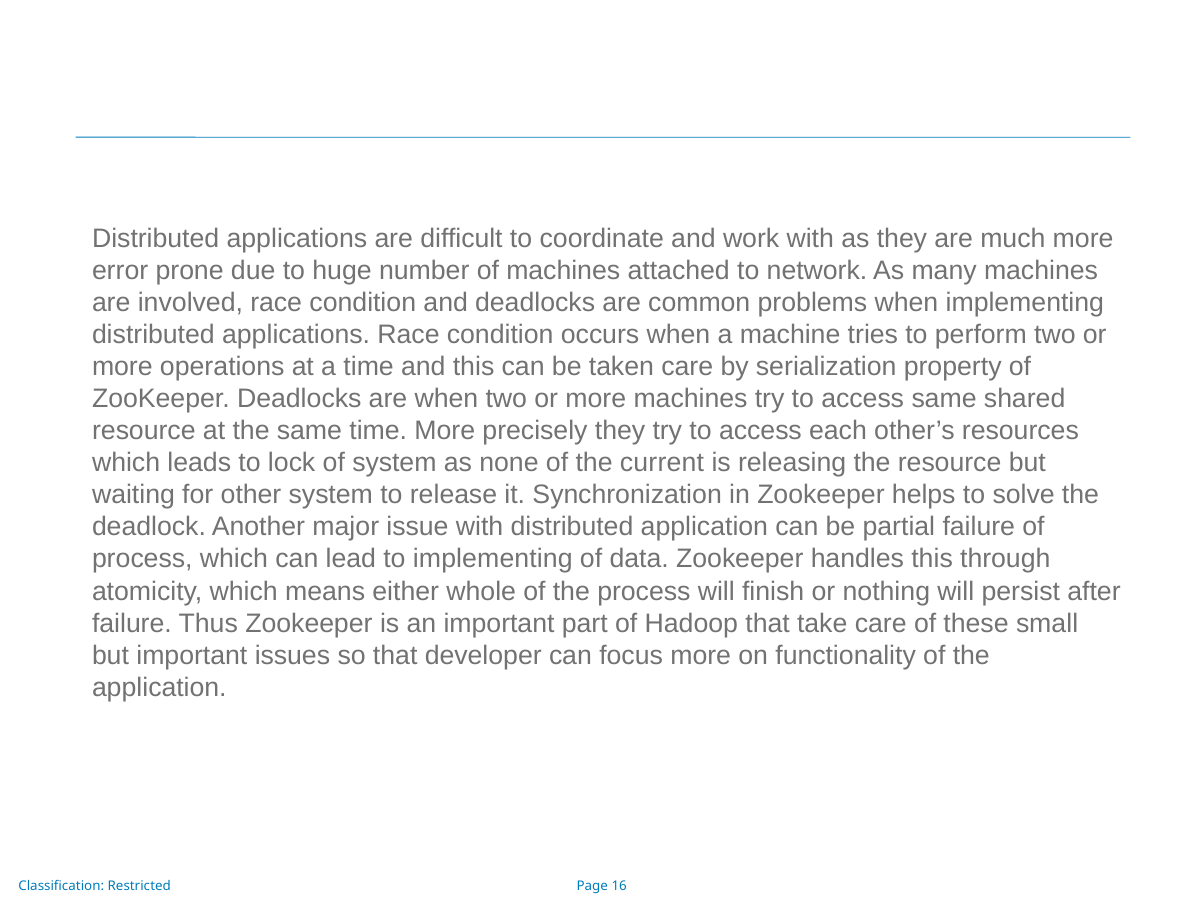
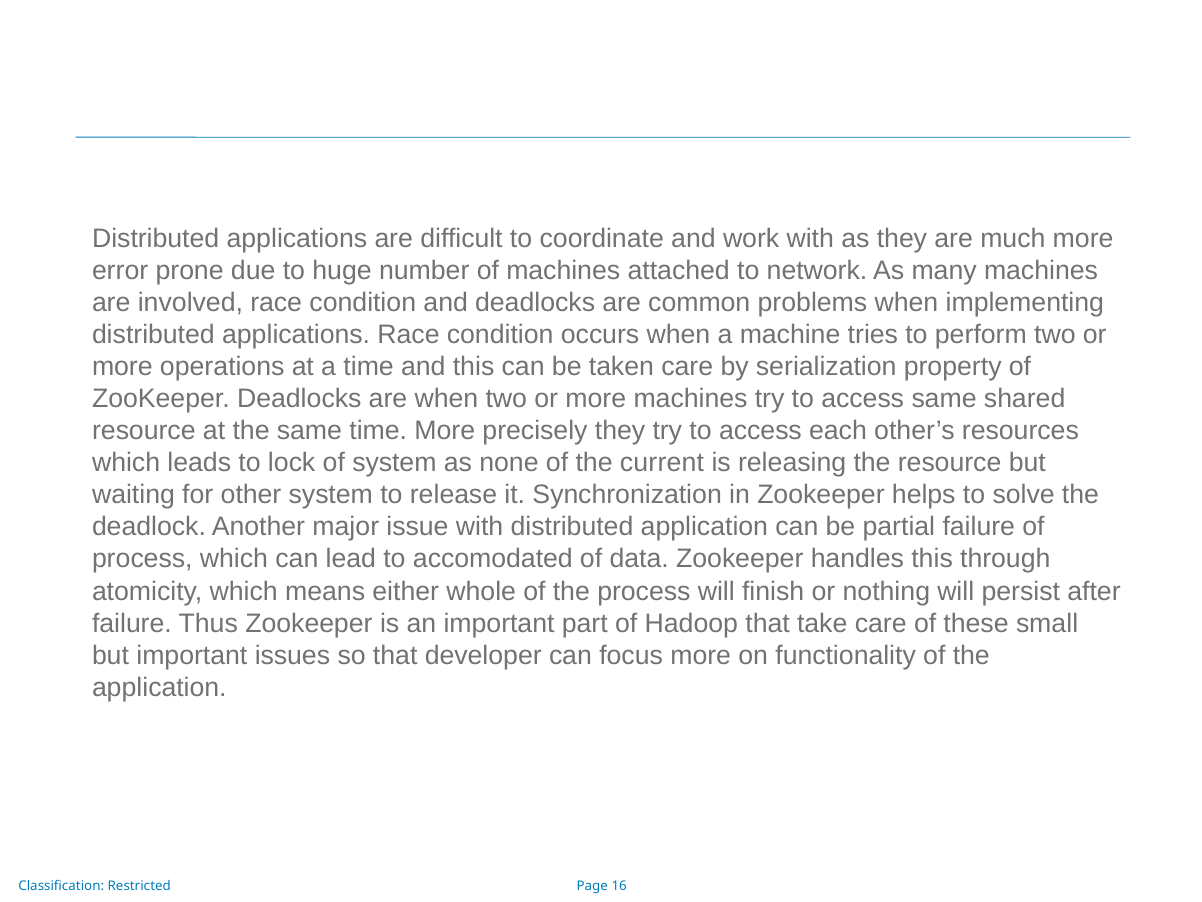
to implementing: implementing -> accomodated
